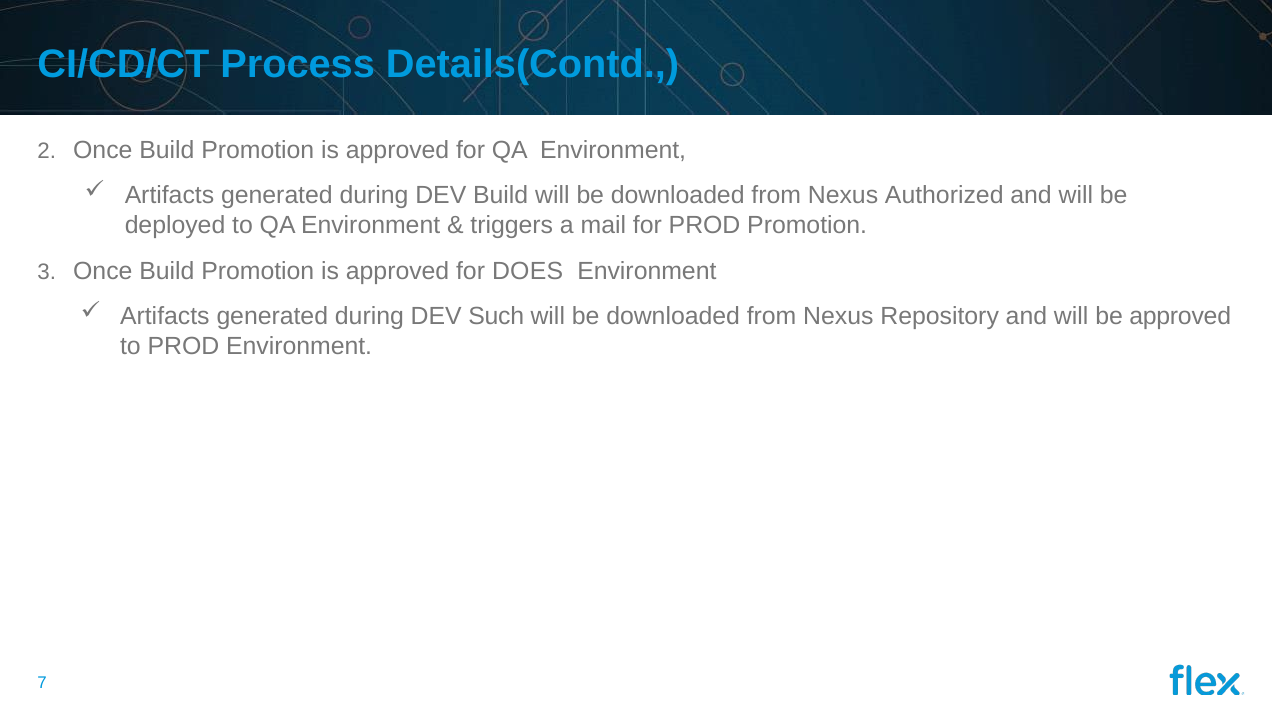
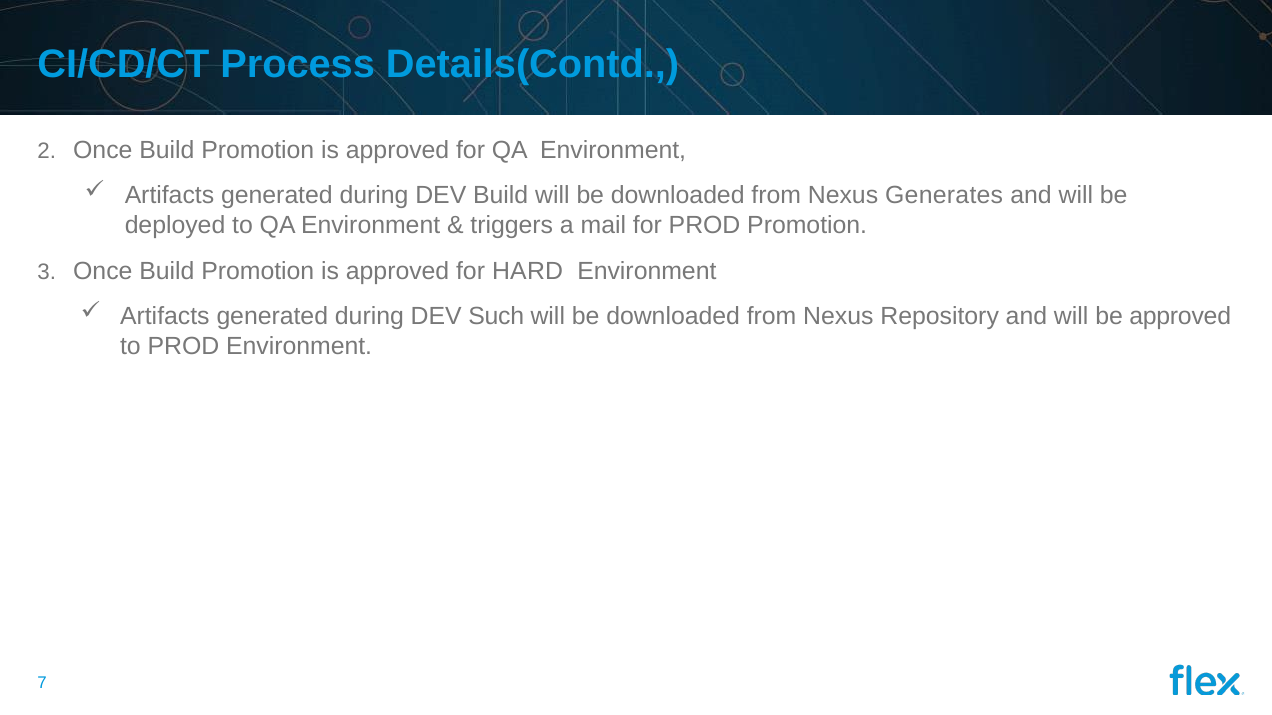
Authorized: Authorized -> Generates
DOES: DOES -> HARD
